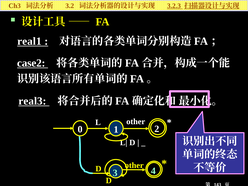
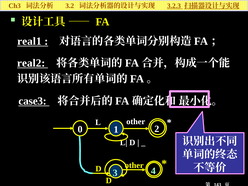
case2: case2 -> real2
real3: real3 -> case3
